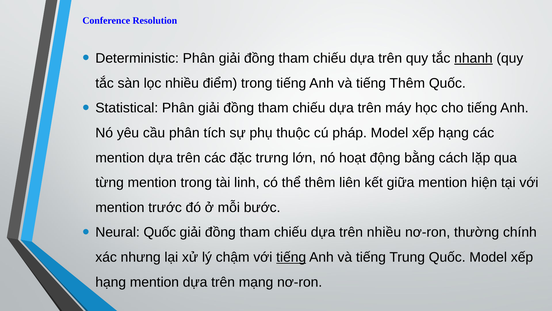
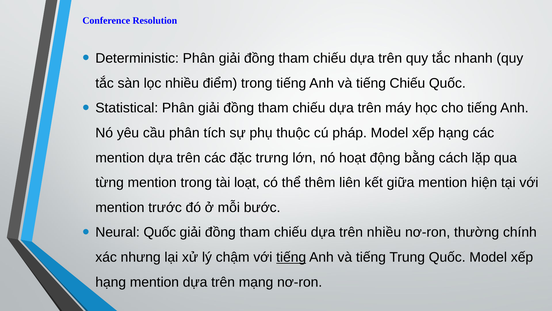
nhanh underline: present -> none
tiếng Thêm: Thêm -> Chiếu
linh: linh -> loạt
